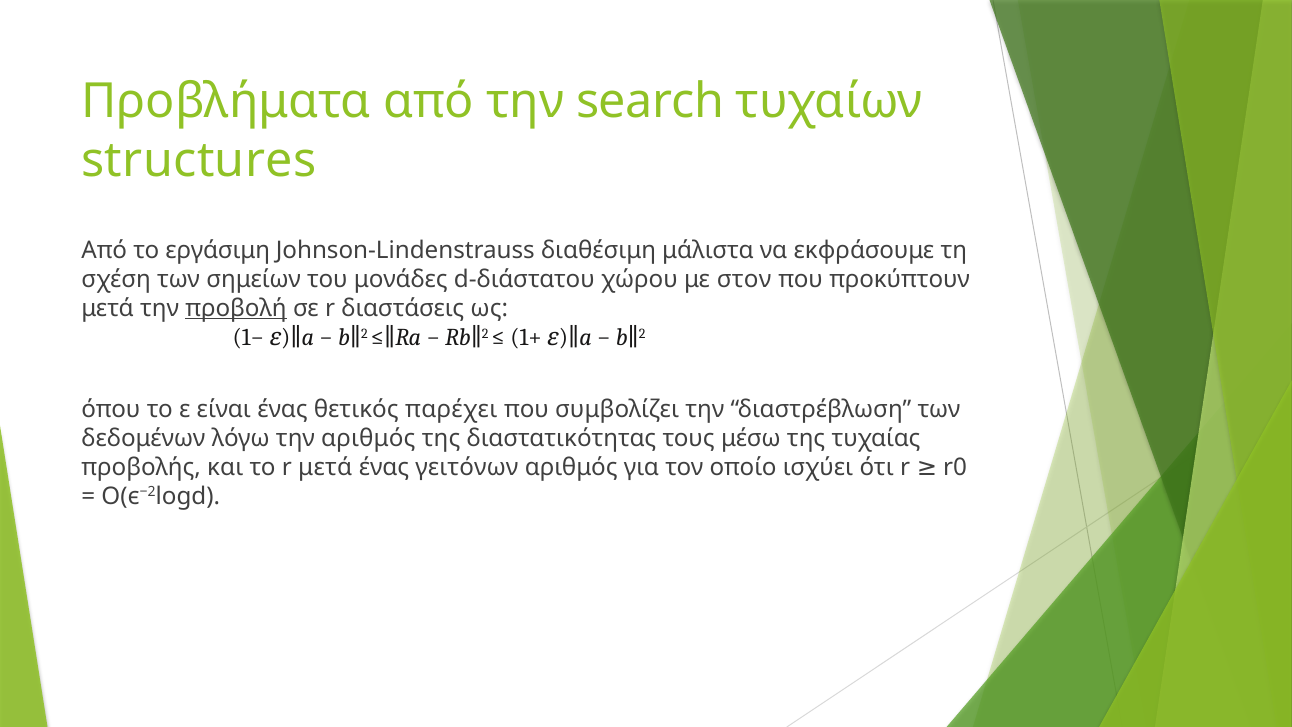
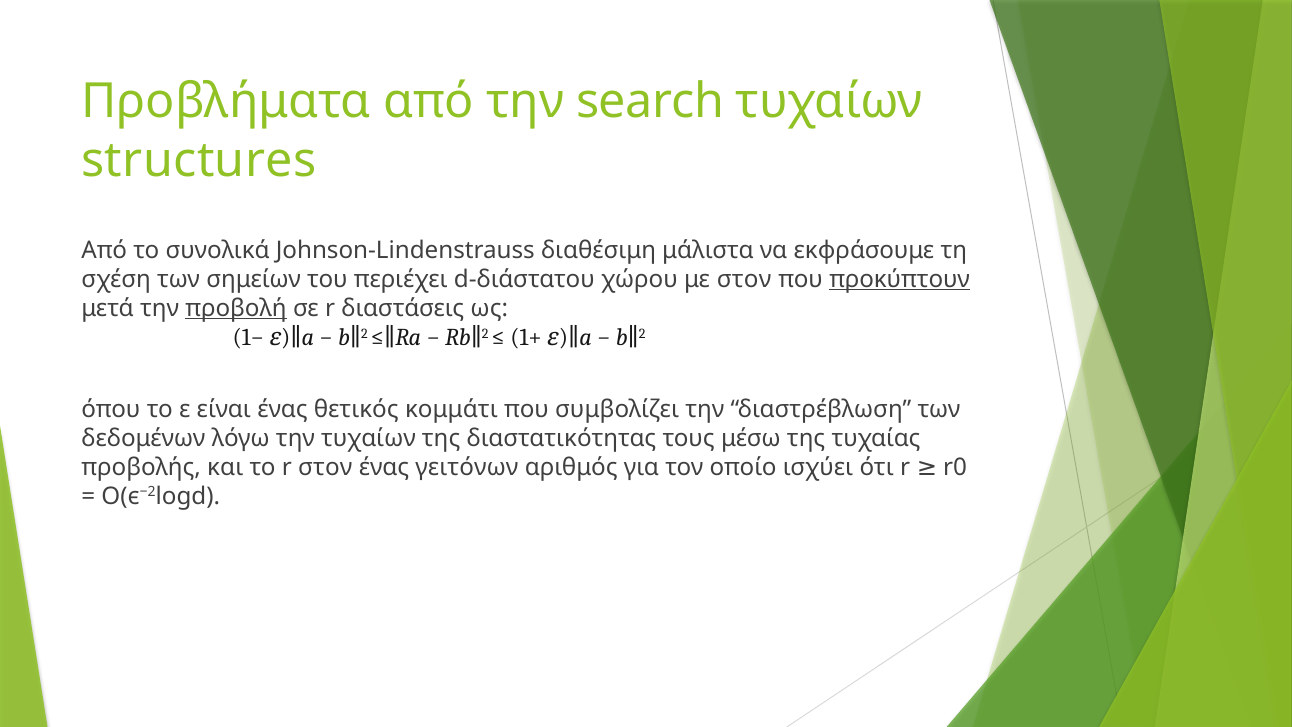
εργάσιμη: εργάσιμη -> συνολικά
μονάδες: μονάδες -> περιέχει
προκύπτουν underline: none -> present
παρέχει: παρέχει -> κομμάτι
την αριθμός: αριθμός -> τυχαίων
r μετά: μετά -> στον
